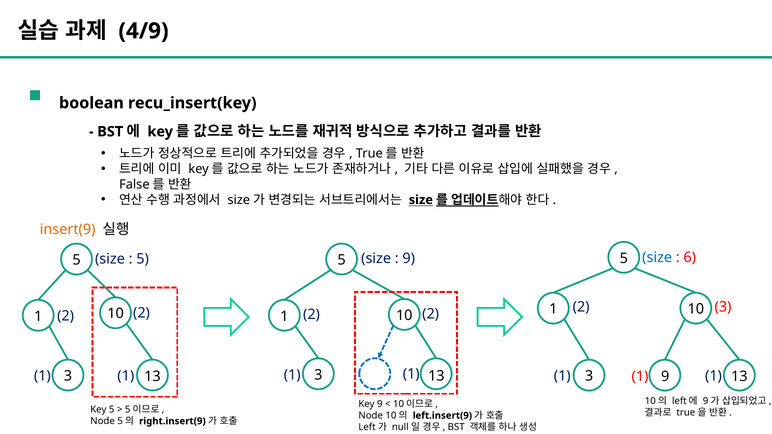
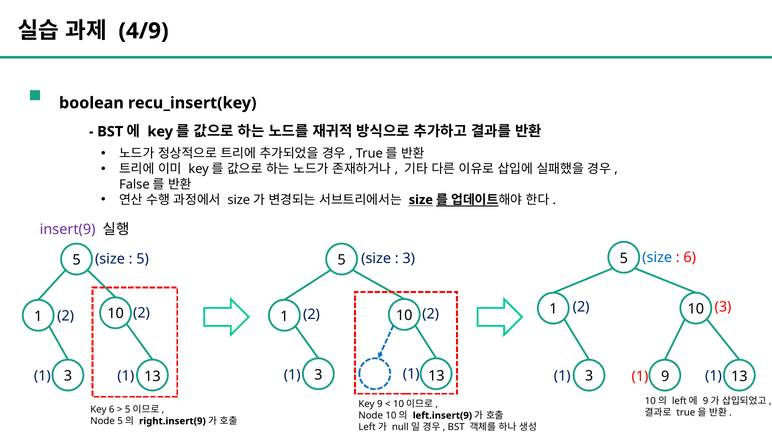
insert(9 colour: orange -> purple
9 at (409, 259): 9 -> 3
Key 5: 5 -> 6
